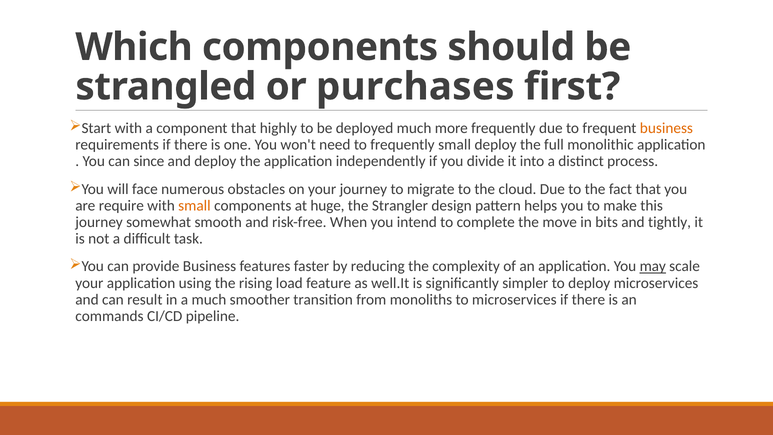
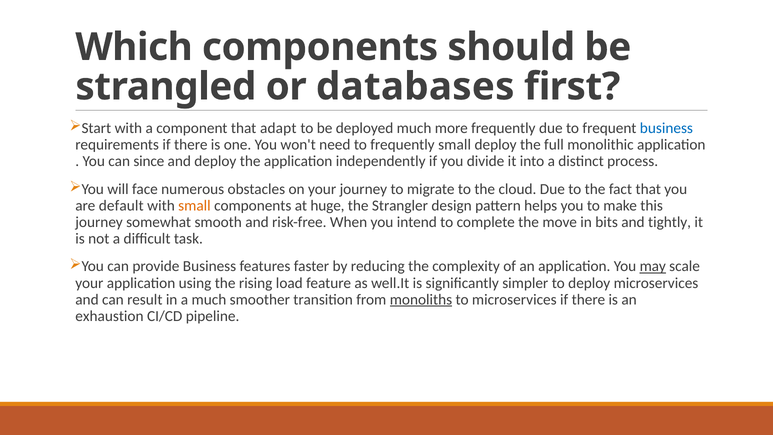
purchases: purchases -> databases
highly: highly -> adapt
business at (666, 128) colour: orange -> blue
require: require -> default
monoliths underline: none -> present
commands: commands -> exhaustion
